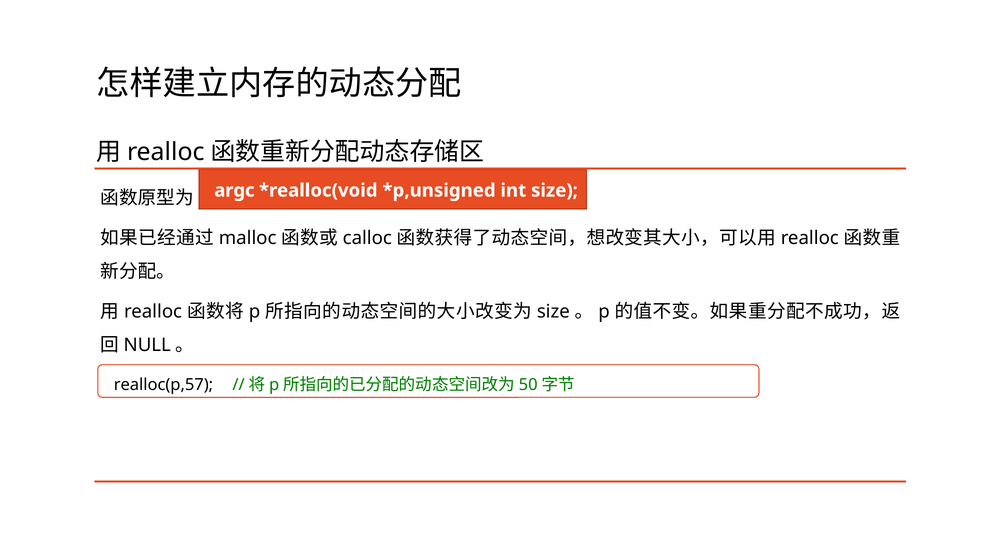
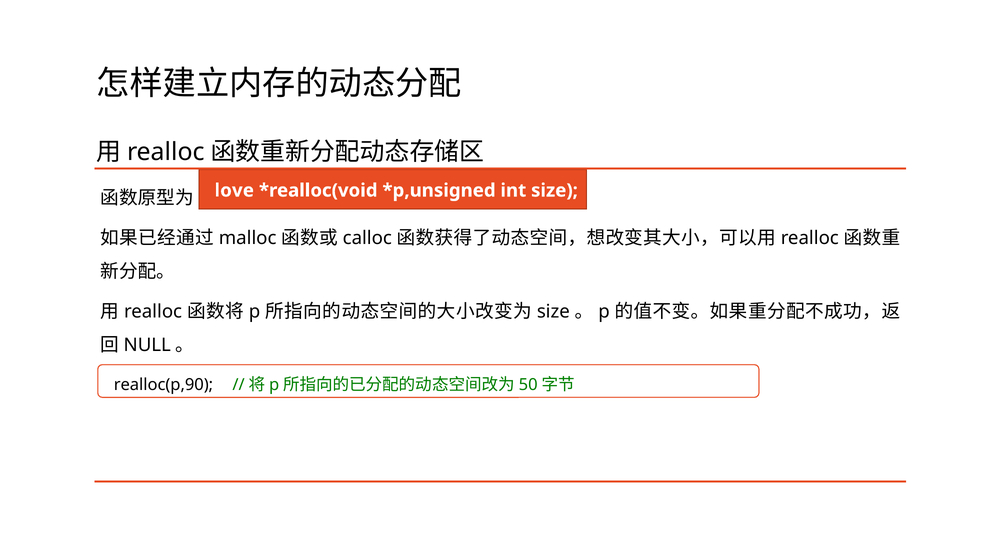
argc: argc -> love
realloc(p,57: realloc(p,57 -> realloc(p,90
